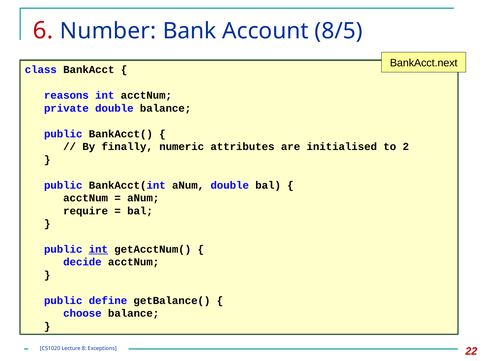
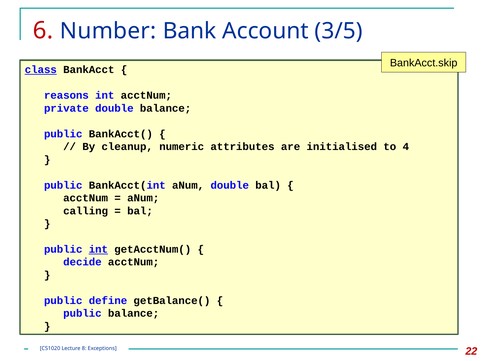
8/5: 8/5 -> 3/5
BankAcct.next: BankAcct.next -> BankAcct.skip
class underline: none -> present
finally: finally -> cleanup
2: 2 -> 4
require: require -> calling
choose at (82, 314): choose -> public
